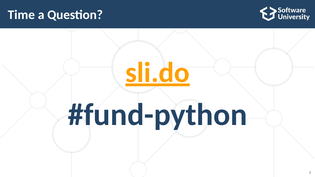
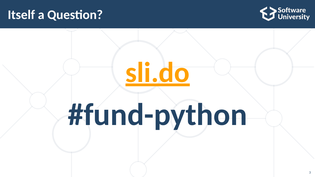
Time: Time -> Itself
